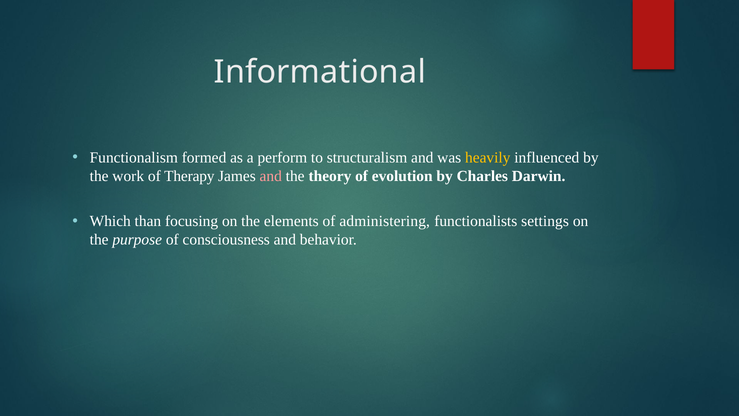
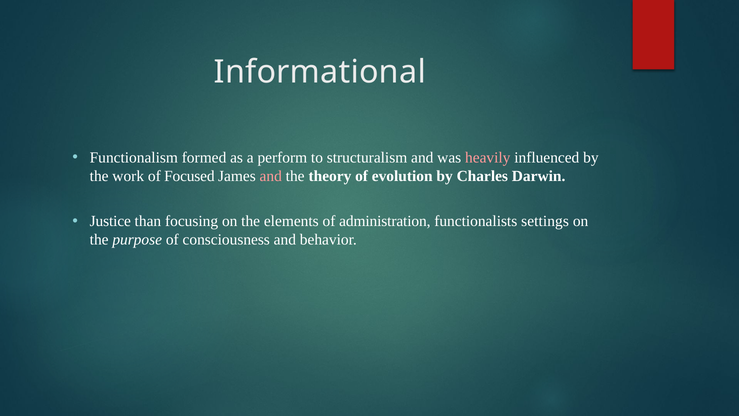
heavily colour: yellow -> pink
Therapy: Therapy -> Focused
Which: Which -> Justice
administering: administering -> administration
